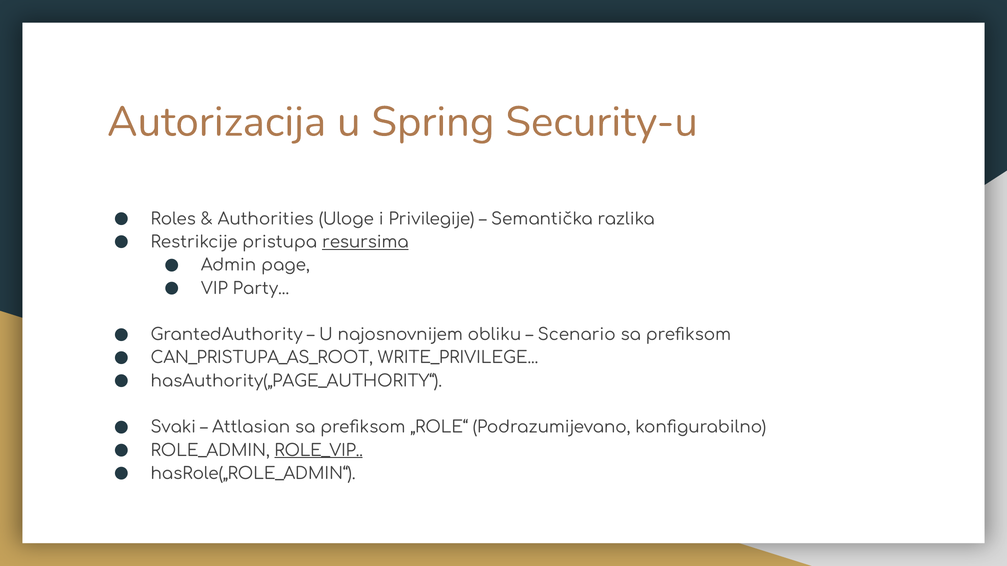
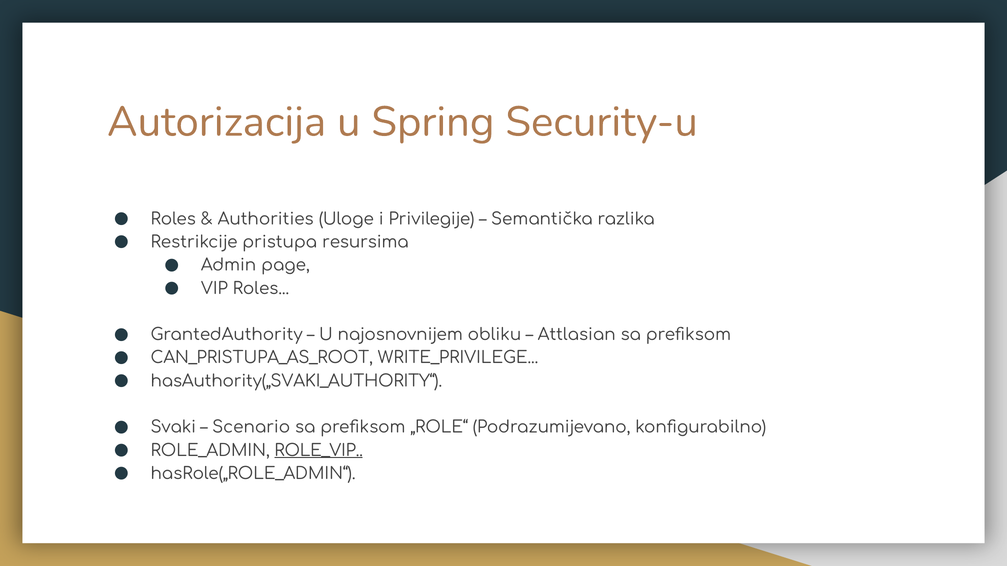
resursima underline: present -> none
VIP Party: Party -> Roles
Scenario: Scenario -> Attlasian
hasAuthority(„PAGE_AUTHORITY“: hasAuthority(„PAGE_AUTHORITY“ -> hasAuthority(„SVAKI_AUTHORITY“
Attlasian: Attlasian -> Scenario
